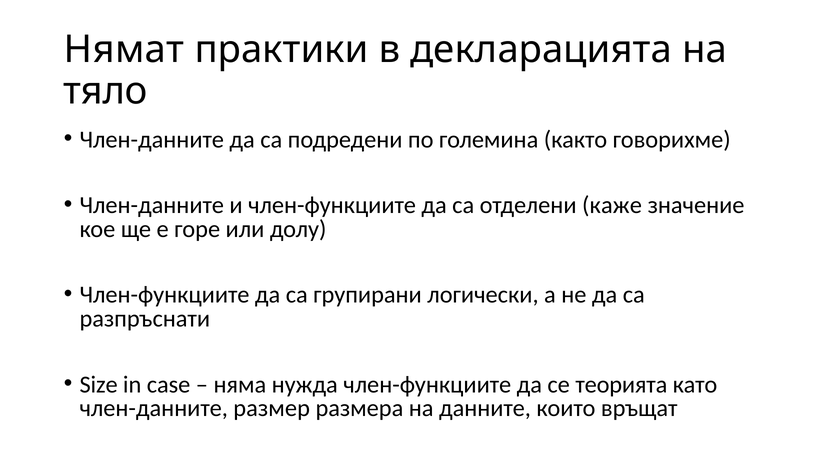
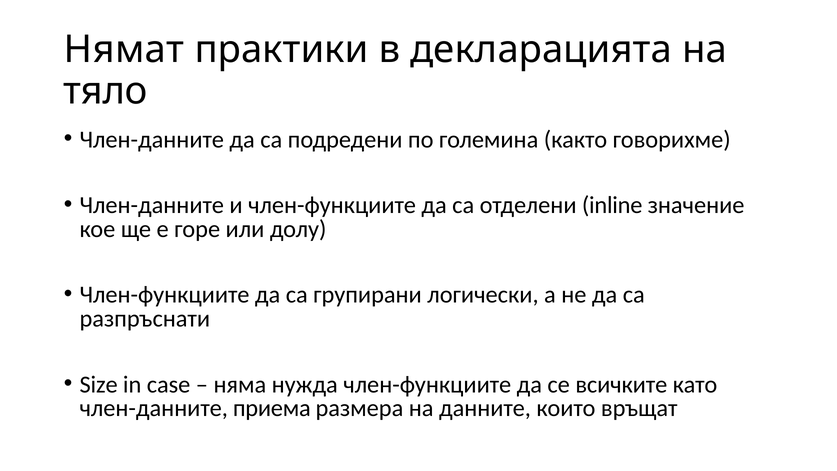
каже: каже -> inline
теорията: теорията -> всичките
размер: размер -> приема
